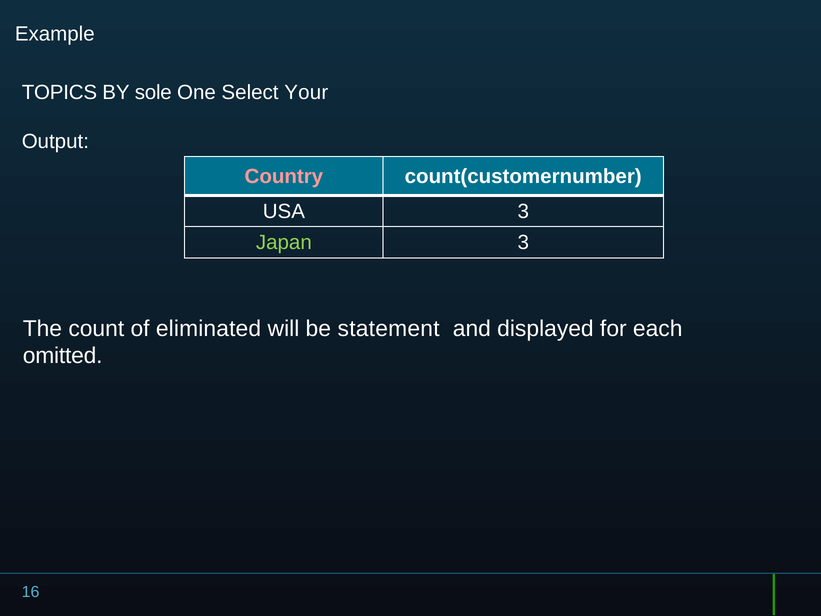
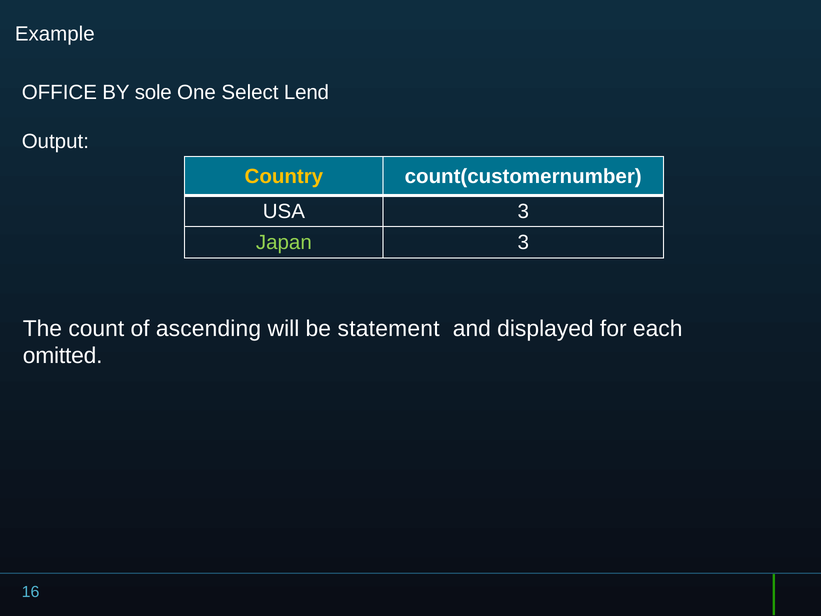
TOPICS: TOPICS -> OFFICE
Your: Your -> Lend
Country colour: pink -> yellow
eliminated: eliminated -> ascending
